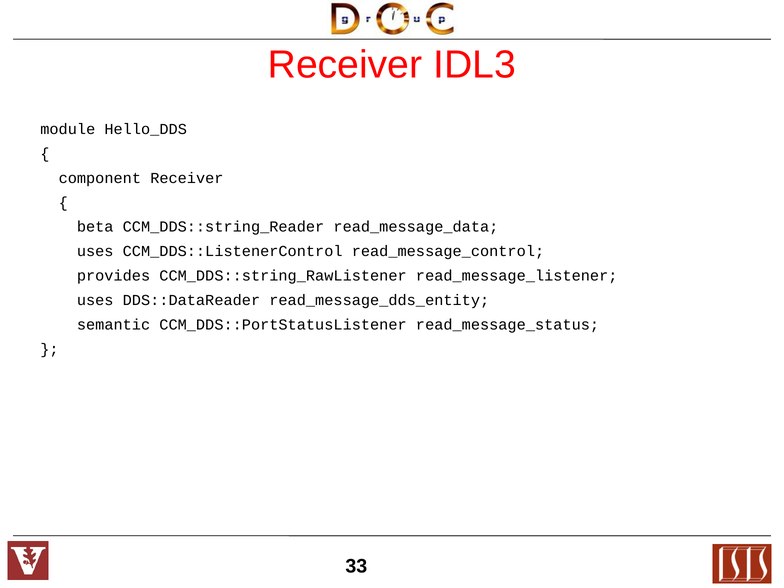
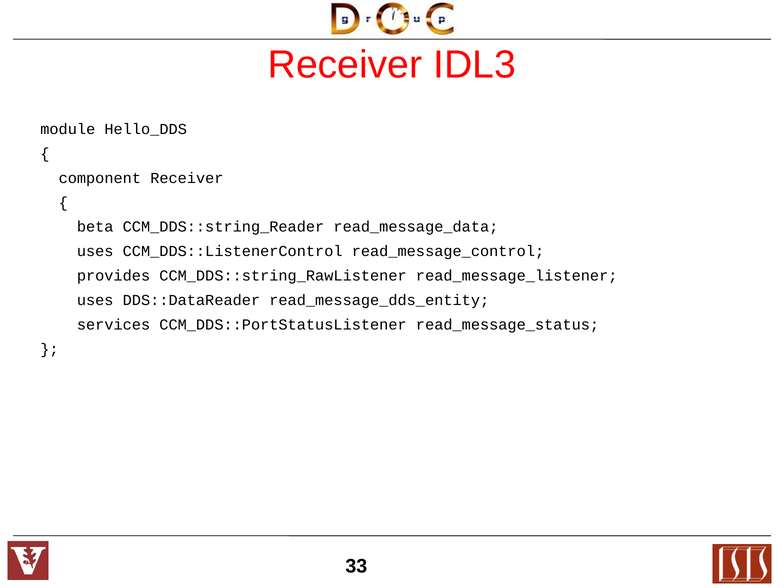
semantic: semantic -> services
